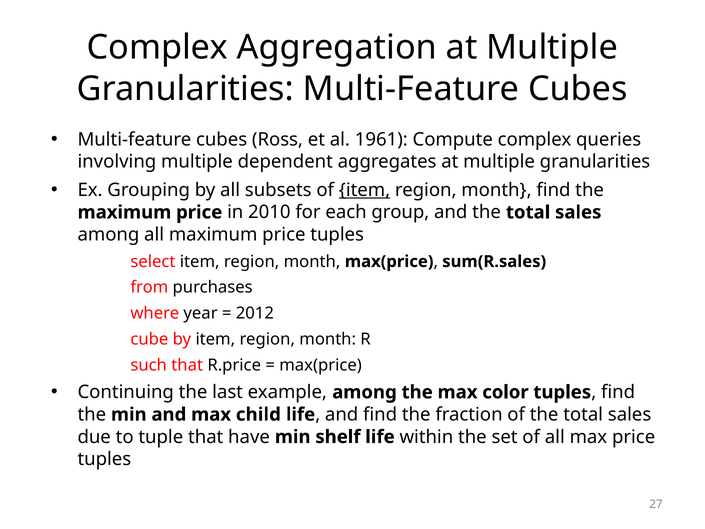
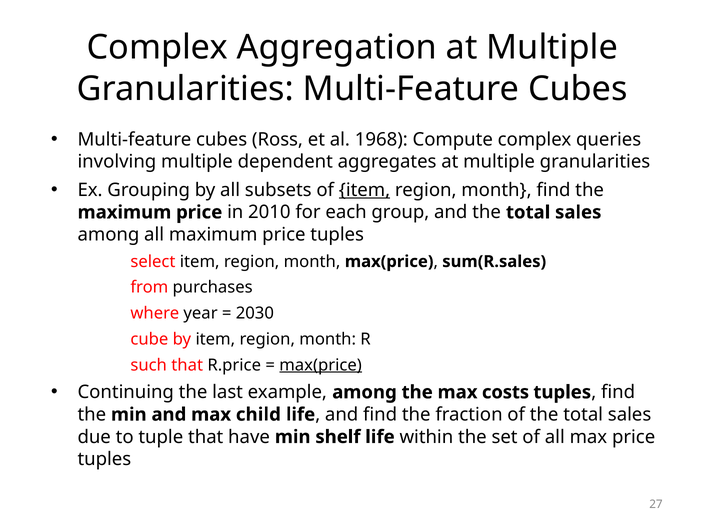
1961: 1961 -> 1968
2012: 2012 -> 2030
max(price at (321, 365) underline: none -> present
color: color -> costs
